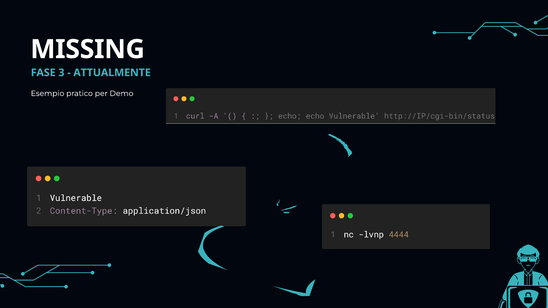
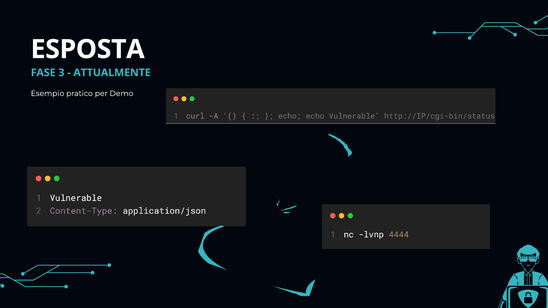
MISSING: MISSING -> ESPOSTA
